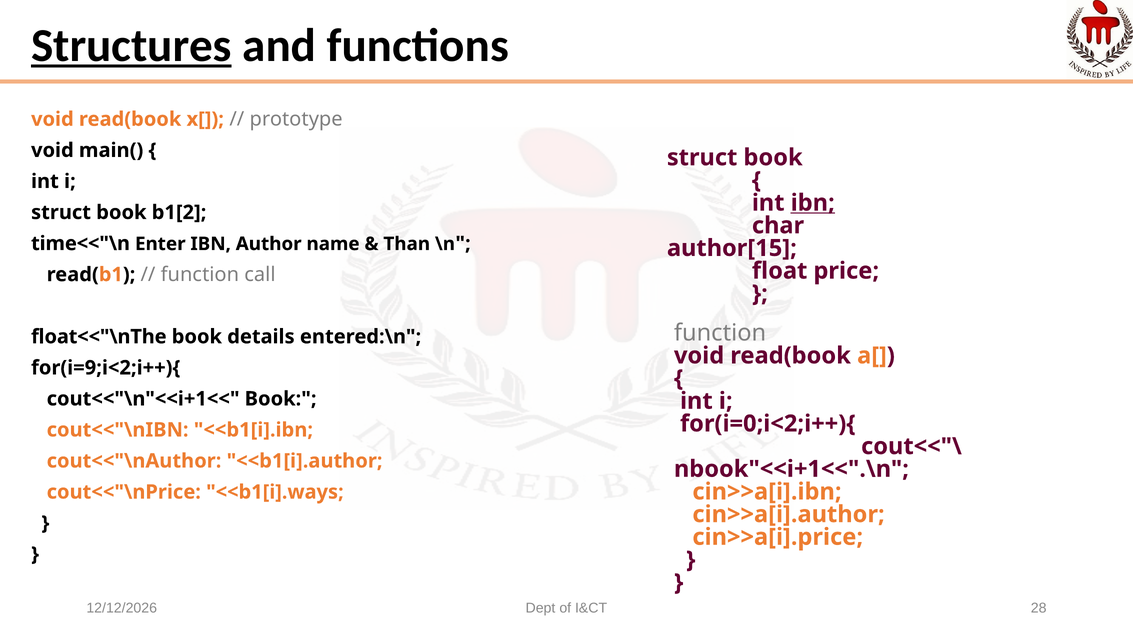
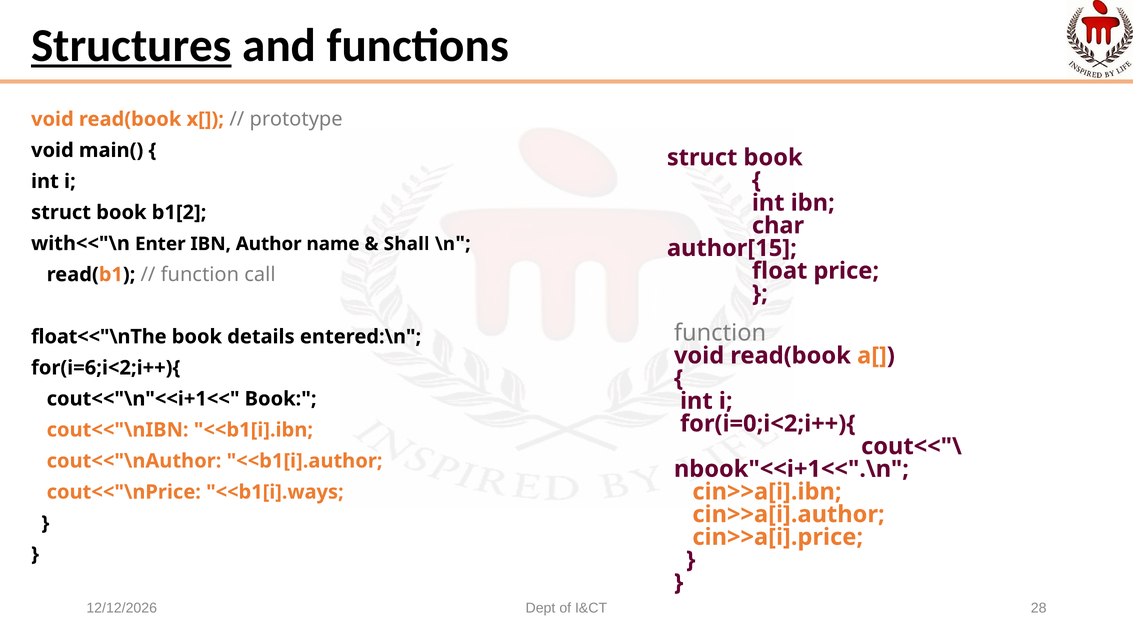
ibn at (813, 203) underline: present -> none
time<<"\n: time<<"\n -> with<<"\n
Than: Than -> Shall
for(i=9;i<2;i++){: for(i=9;i<2;i++){ -> for(i=6;i<2;i++){
